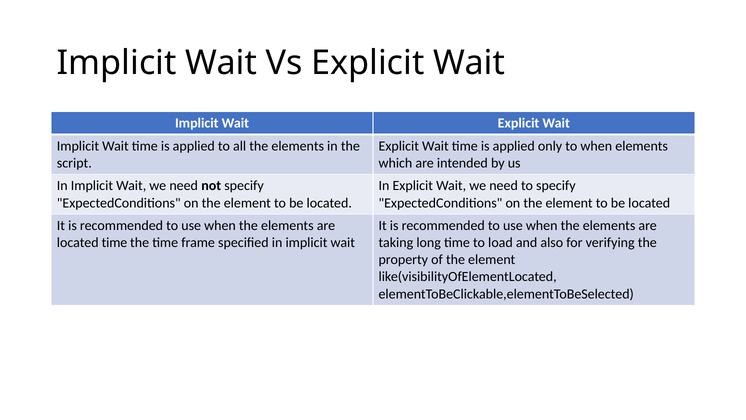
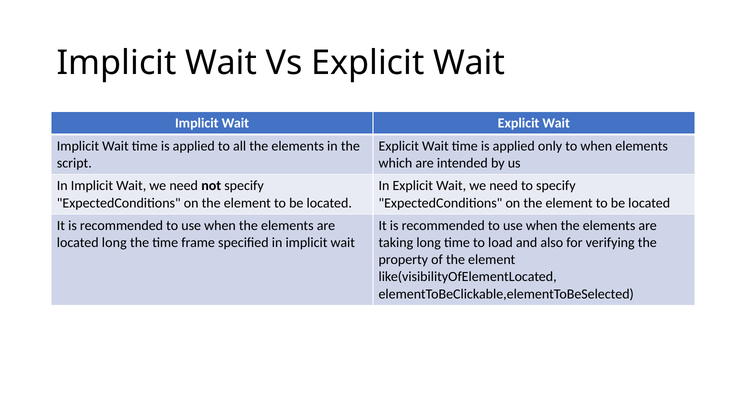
located time: time -> long
